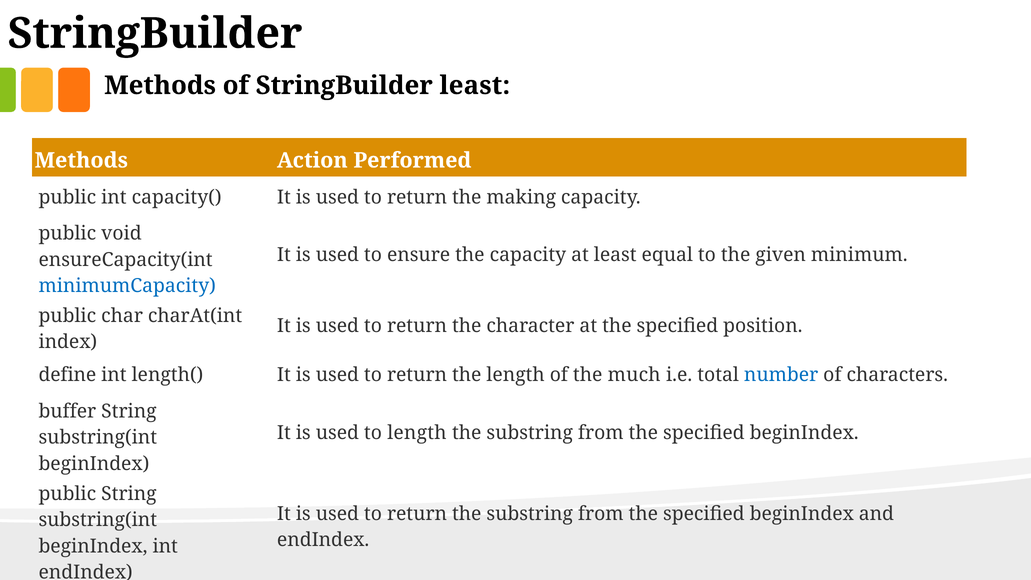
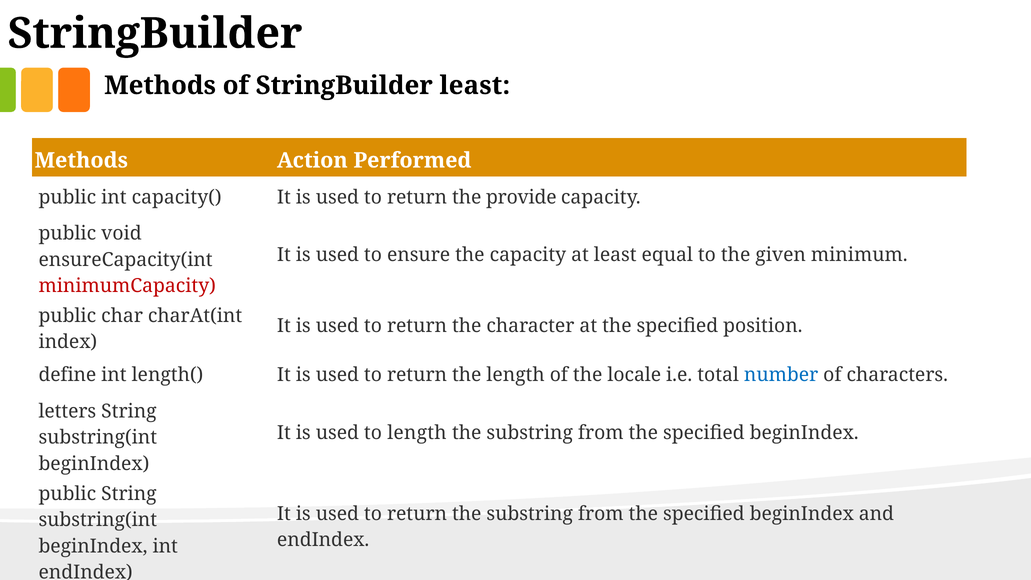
making: making -> provide
minimumCapacity colour: blue -> red
much: much -> locale
buffer: buffer -> letters
